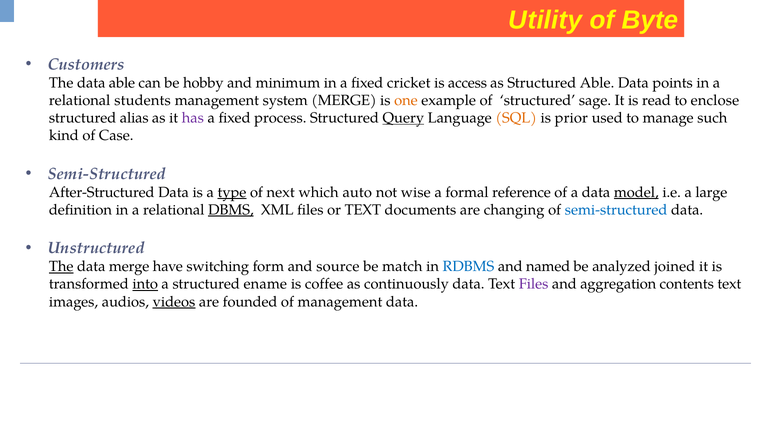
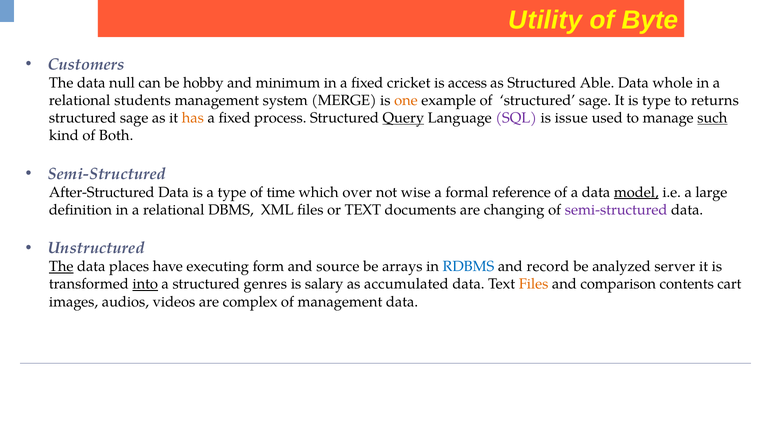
data able: able -> null
points: points -> whole
is read: read -> type
enclose: enclose -> returns
alias at (134, 118): alias -> sage
has colour: purple -> orange
SQL colour: orange -> purple
prior: prior -> issue
such underline: none -> present
Case: Case -> Both
type at (232, 192) underline: present -> none
next: next -> time
auto: auto -> over
DBMS underline: present -> none
semi-structured at (616, 210) colour: blue -> purple
data merge: merge -> places
switching: switching -> executing
match: match -> arrays
named: named -> record
joined: joined -> server
ename: ename -> genres
coffee: coffee -> salary
continuously: continuously -> accumulated
Files at (534, 284) colour: purple -> orange
aggregation: aggregation -> comparison
contents text: text -> cart
videos underline: present -> none
founded: founded -> complex
